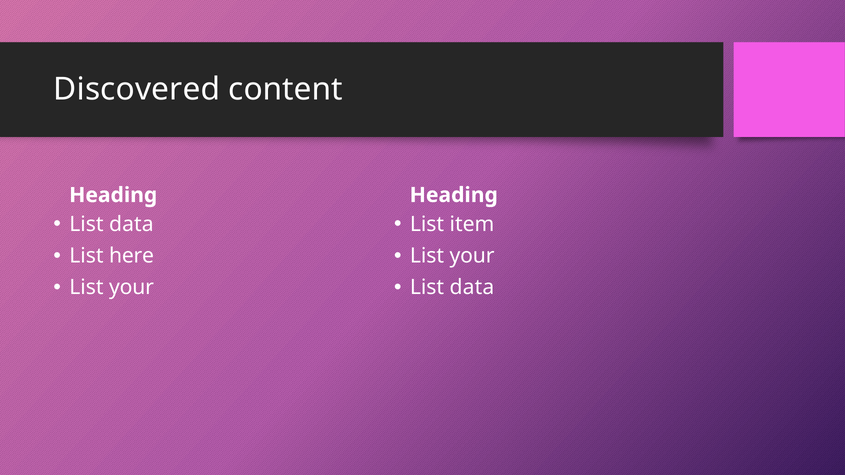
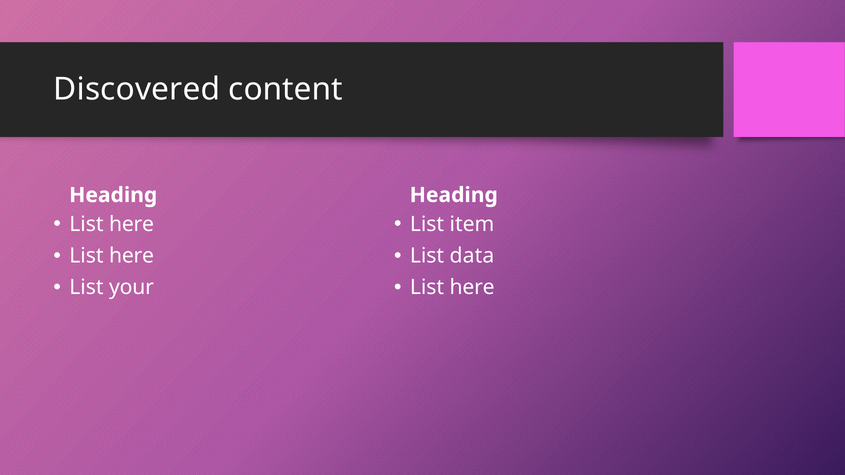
data at (131, 224): data -> here
your at (472, 256): your -> data
data at (472, 288): data -> here
